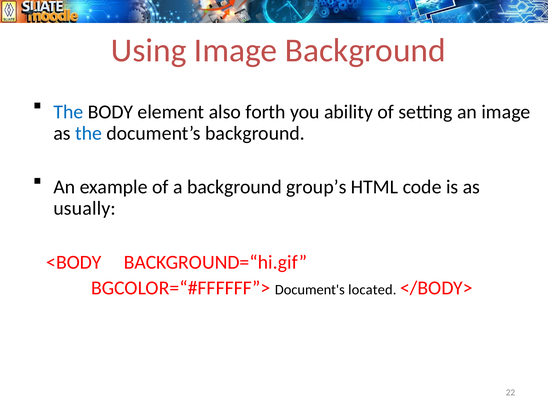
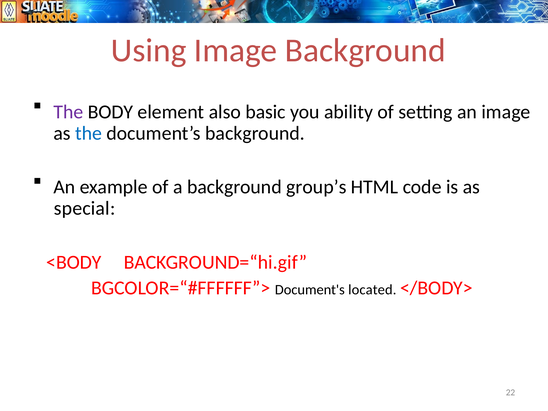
The at (68, 112) colour: blue -> purple
forth: forth -> basic
usually: usually -> special
